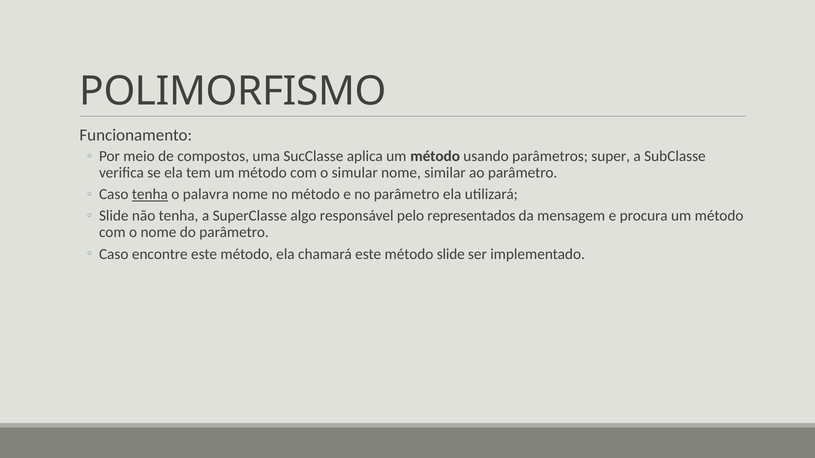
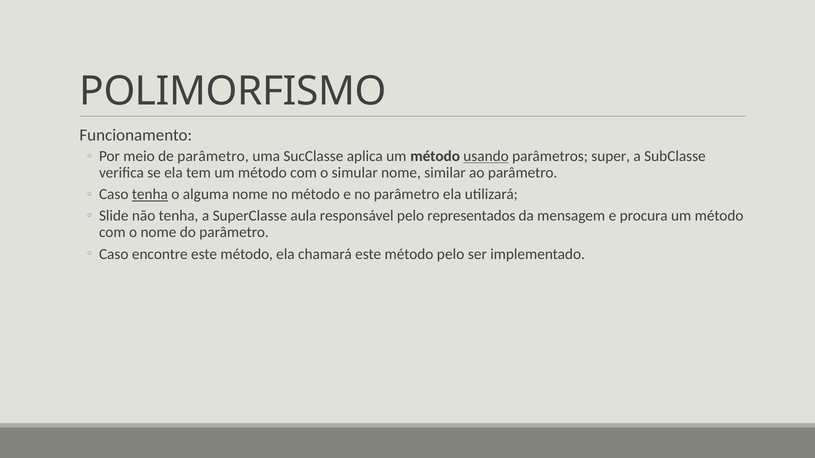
de compostos: compostos -> parâmetro
usando underline: none -> present
palavra: palavra -> alguma
algo: algo -> aula
método slide: slide -> pelo
